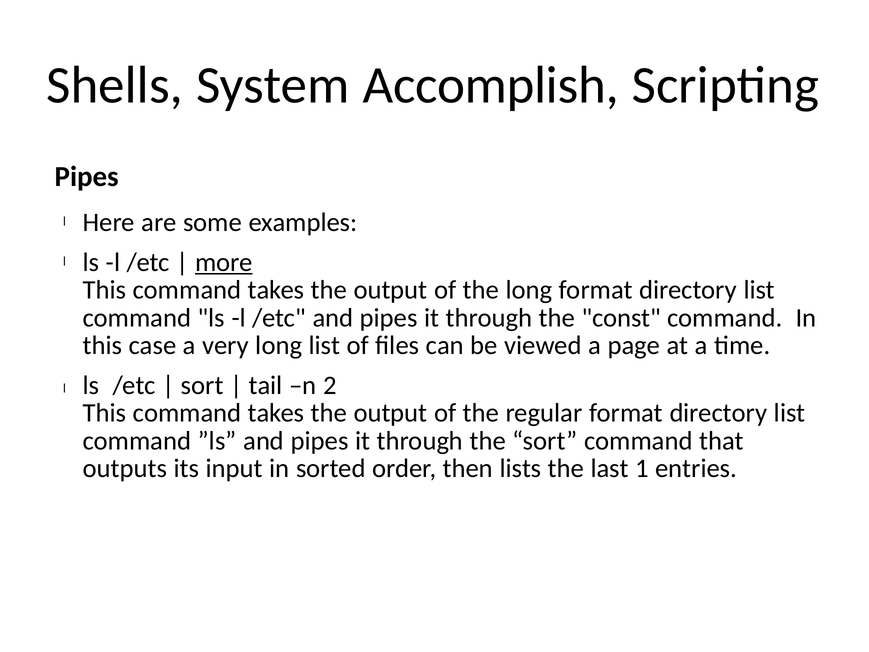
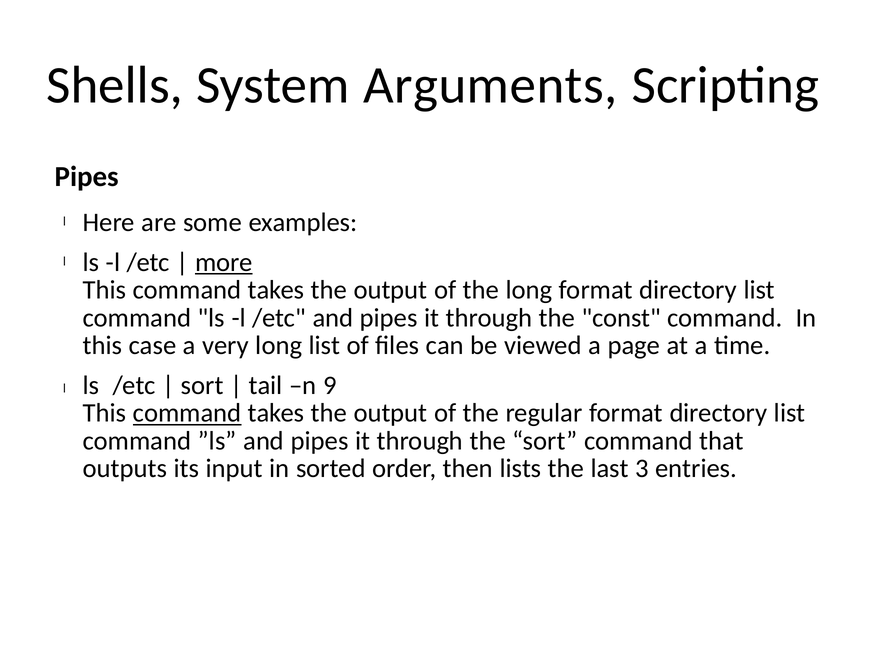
Accomplish: Accomplish -> Arguments
2: 2 -> 9
command at (187, 413) underline: none -> present
1: 1 -> 3
